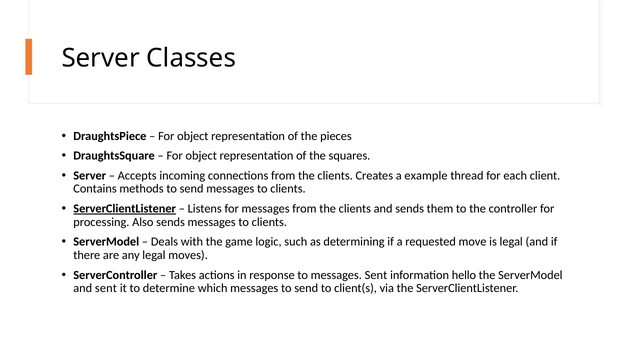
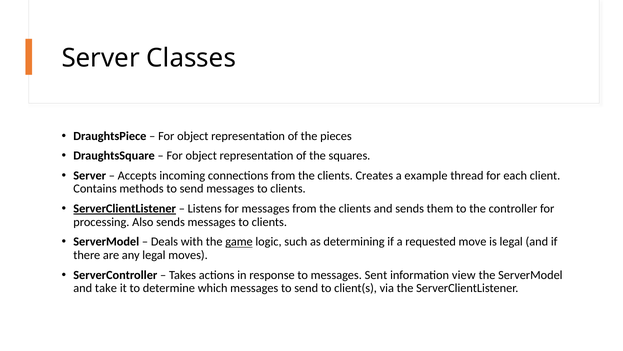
game underline: none -> present
hello: hello -> view
and sent: sent -> take
